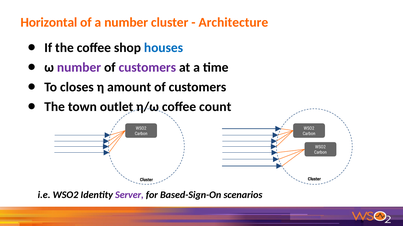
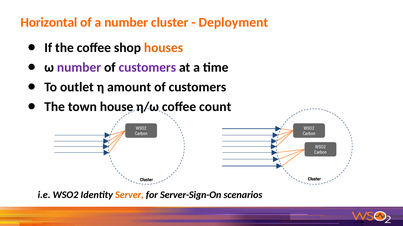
Architecture: Architecture -> Deployment
houses colour: blue -> orange
closes: closes -> outlet
outlet: outlet -> house
Server colour: purple -> orange
Based-Sign-On: Based-Sign-On -> Server-Sign-On
